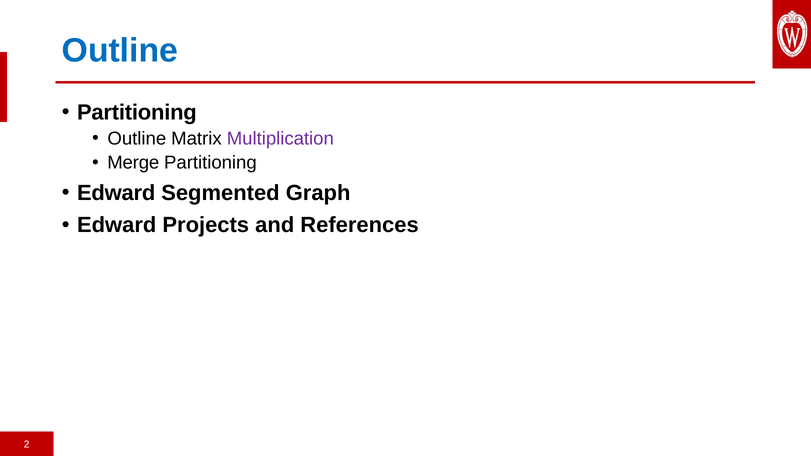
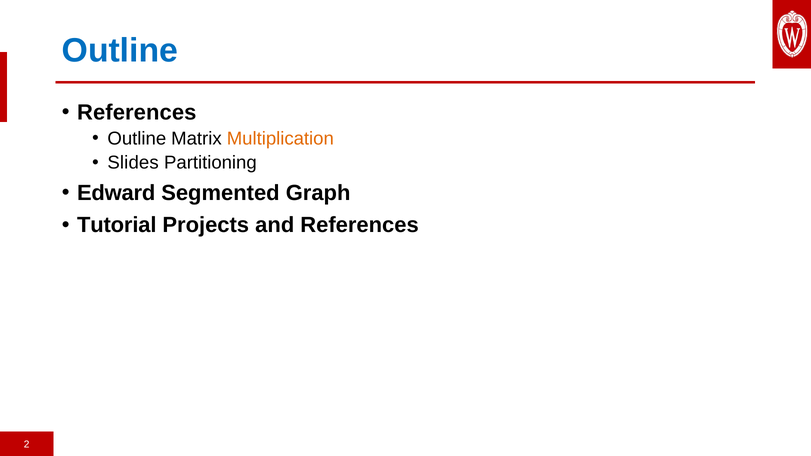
Partitioning at (137, 112): Partitioning -> References
Multiplication colour: purple -> orange
Merge: Merge -> Slides
Edward at (117, 225): Edward -> Tutorial
